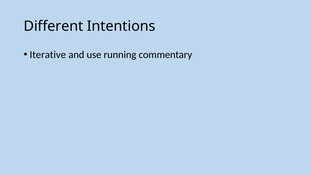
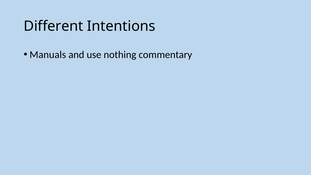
Iterative: Iterative -> Manuals
running: running -> nothing
